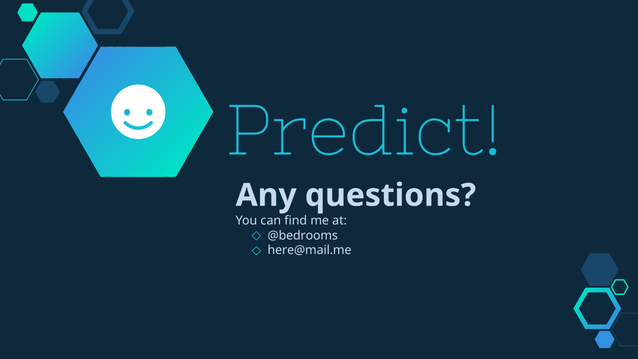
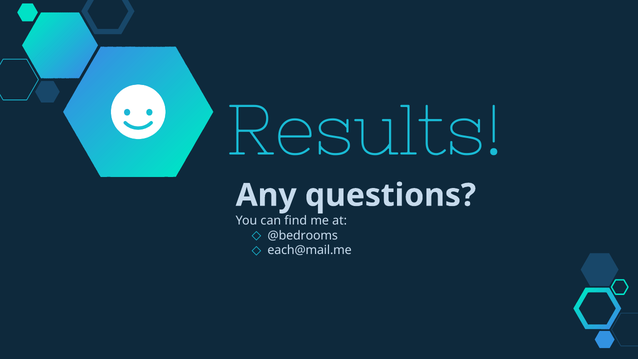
Predict: Predict -> Results
here@mail.me: here@mail.me -> each@mail.me
